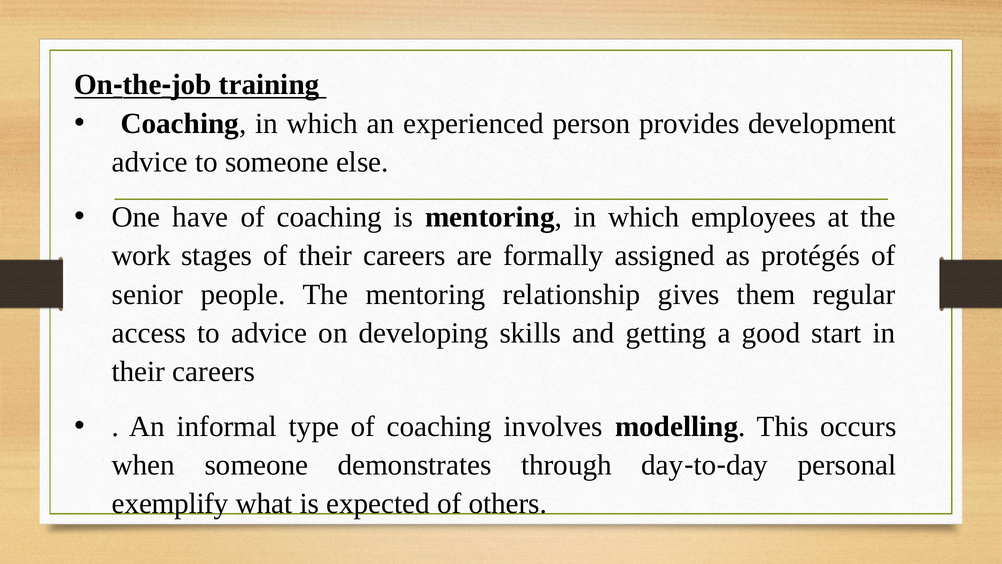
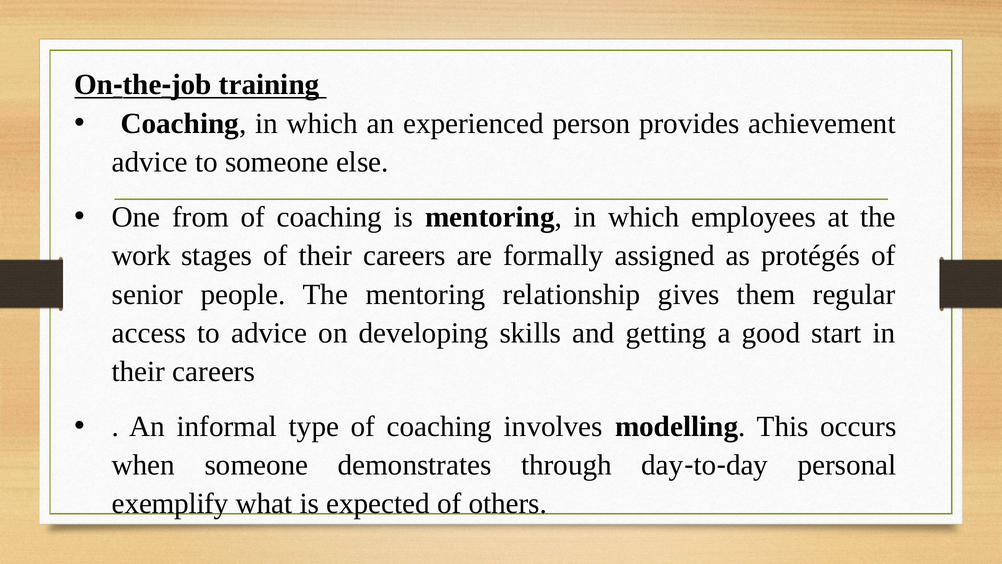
development: development -> achievement
have: have -> from
